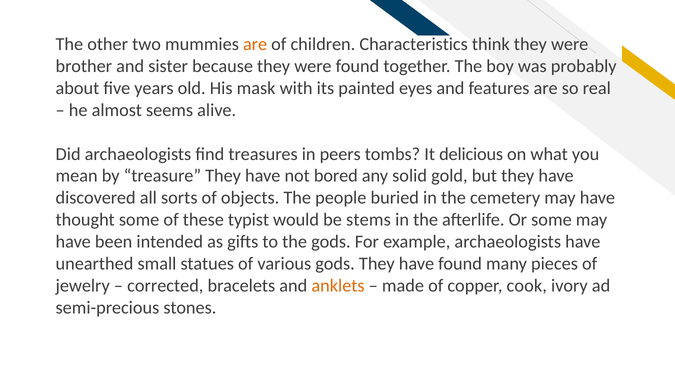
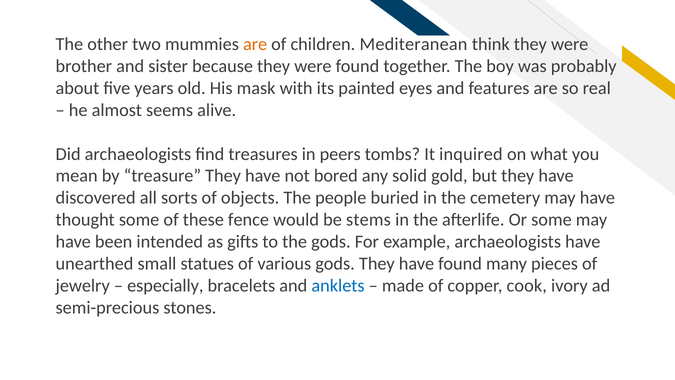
Characteristics: Characteristics -> Mediteranean
delicious: delicious -> inquired
typist: typist -> fence
corrected: corrected -> especially
anklets colour: orange -> blue
